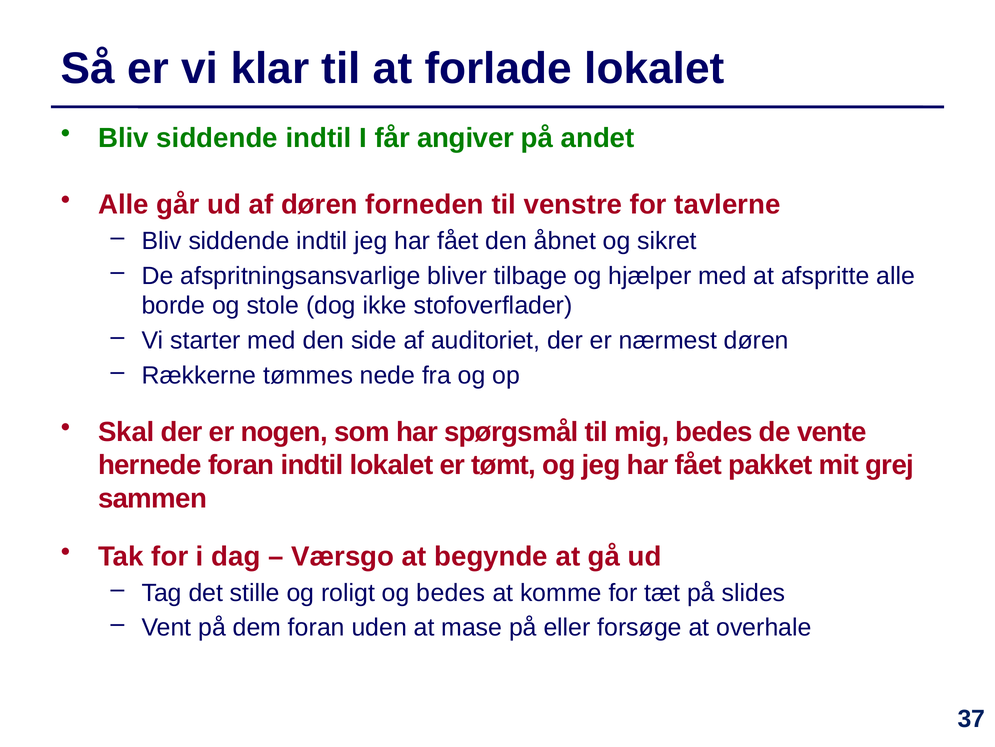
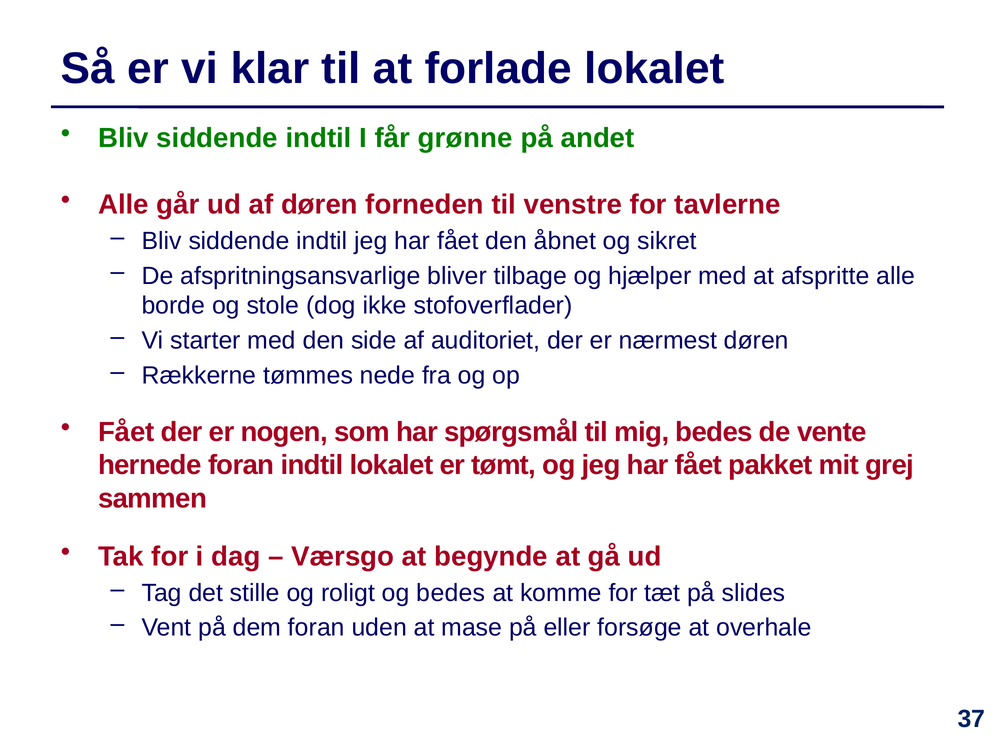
angiver: angiver -> grønne
Skal at (126, 432): Skal -> Fået
